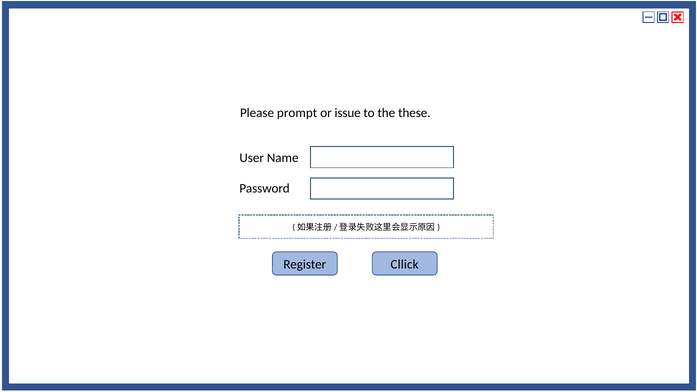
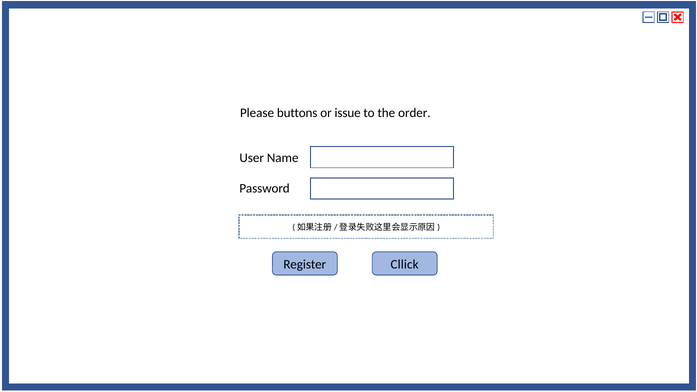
prompt: prompt -> buttons
these: these -> order
